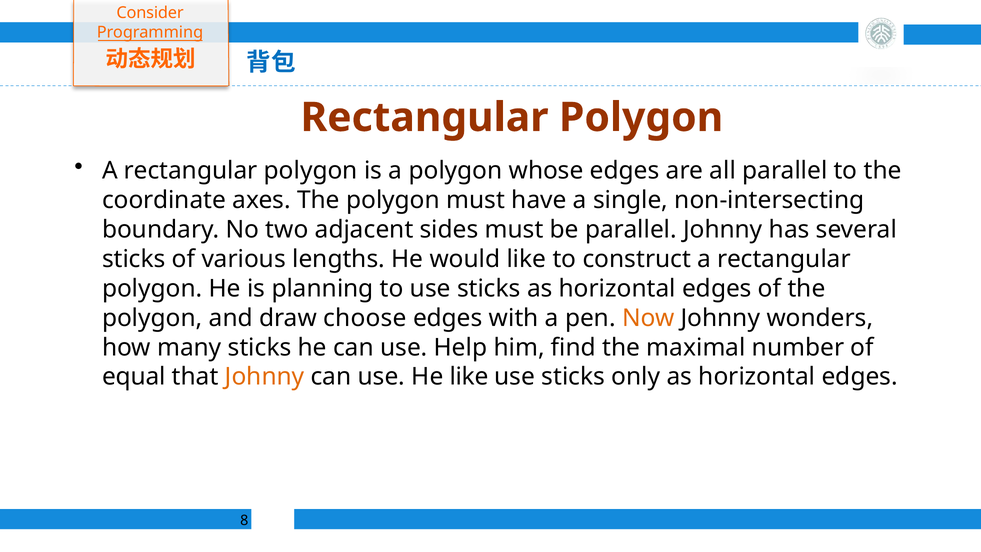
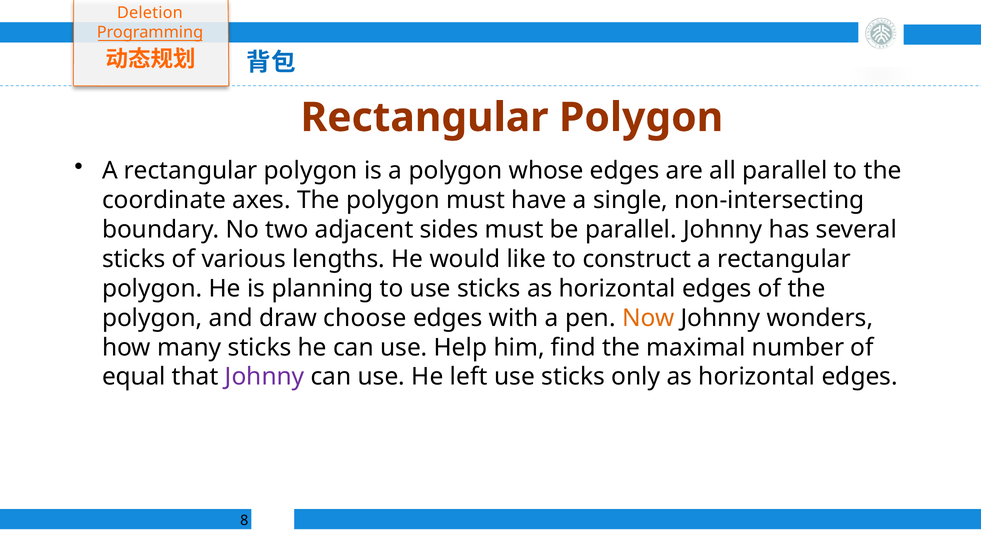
Consider: Consider -> Deletion
Johnny at (265, 377) colour: orange -> purple
He like: like -> left
